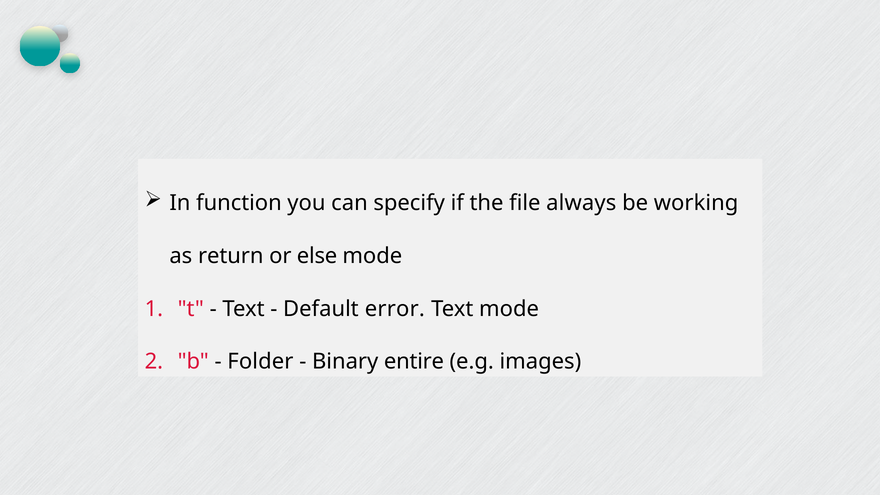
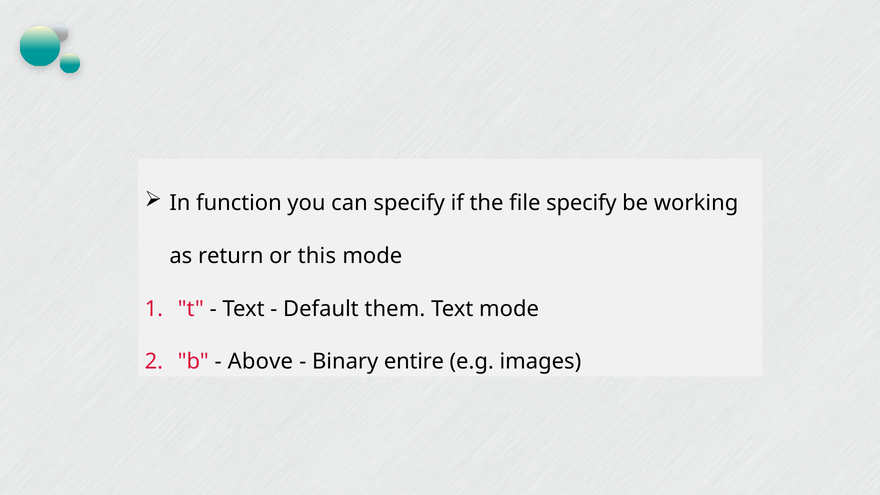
file always: always -> specify
else: else -> this
error: error -> them
Folder: Folder -> Above
